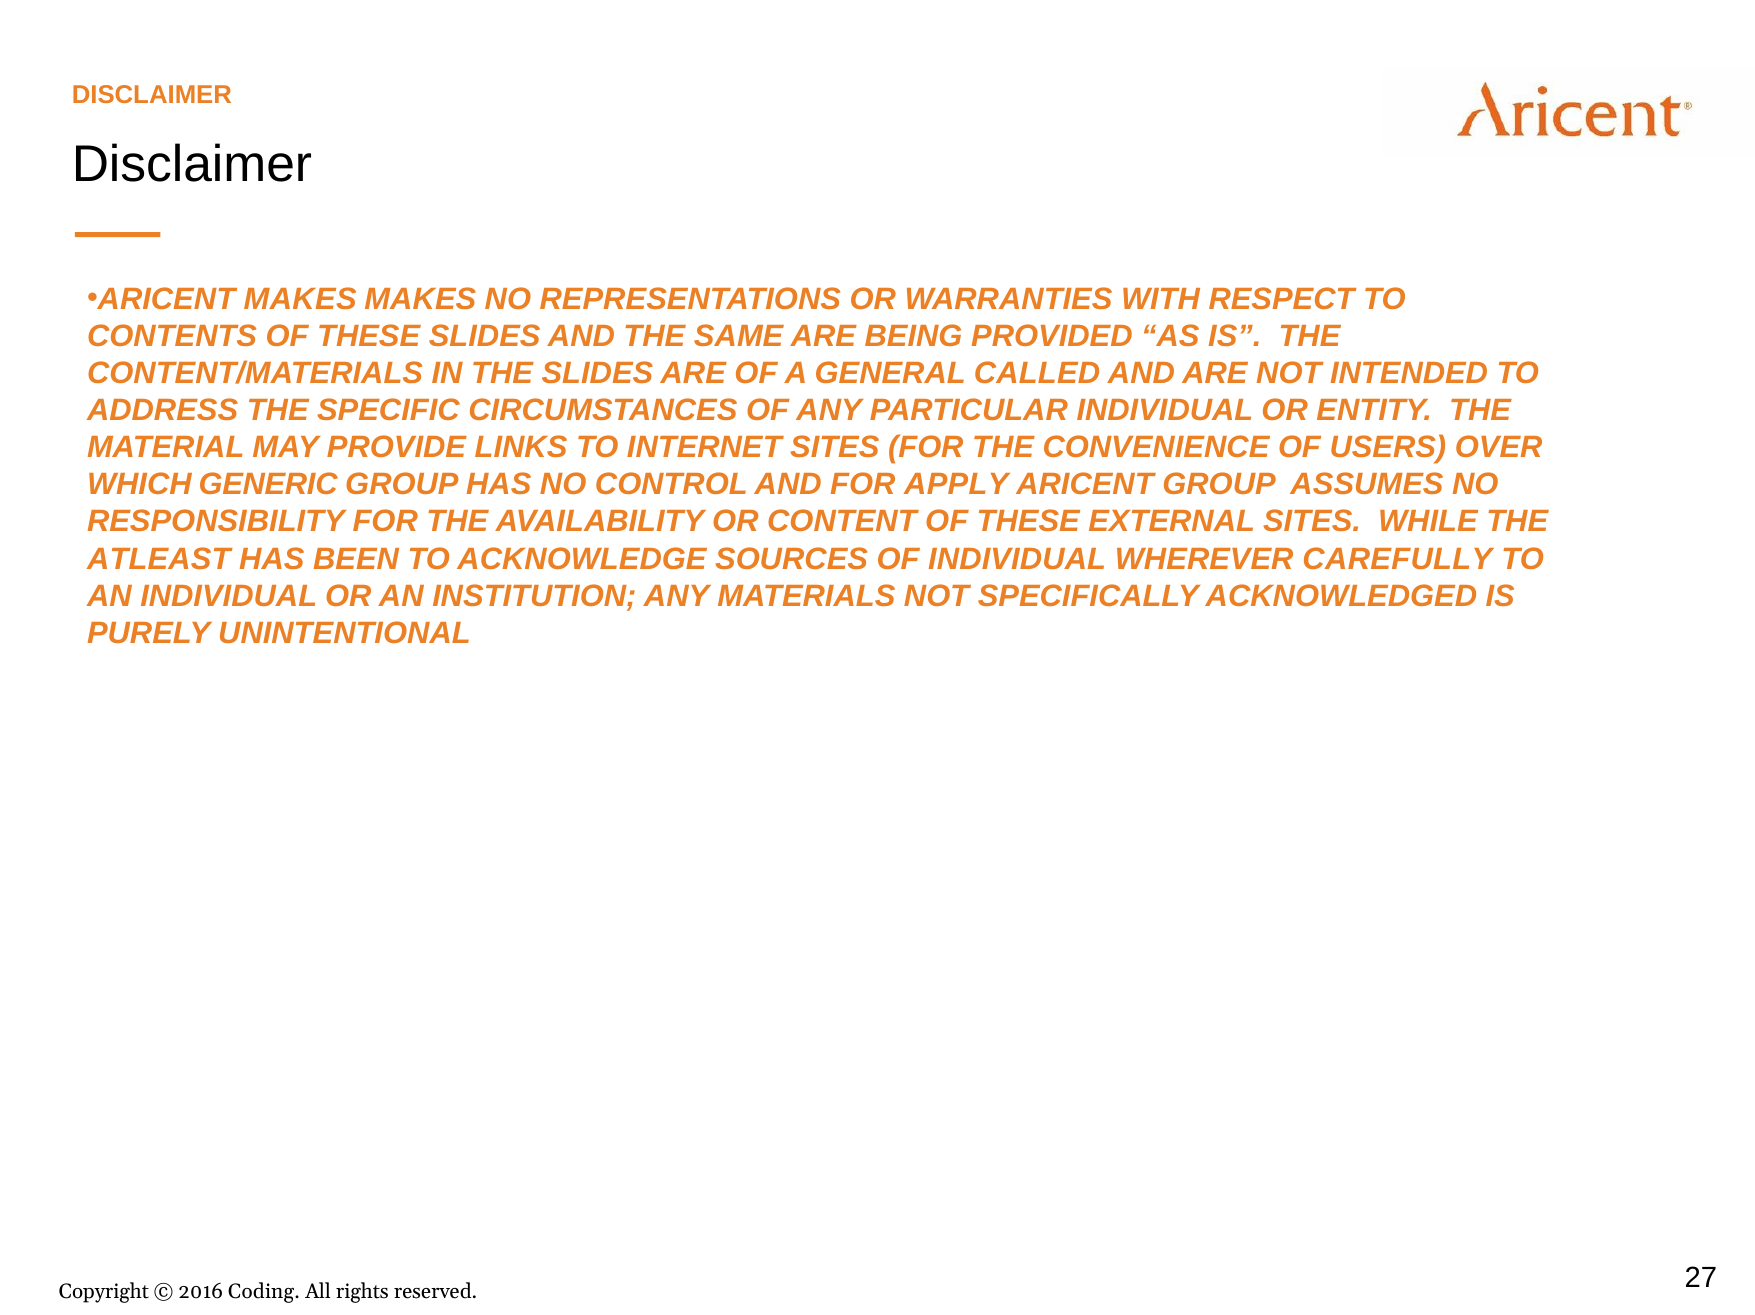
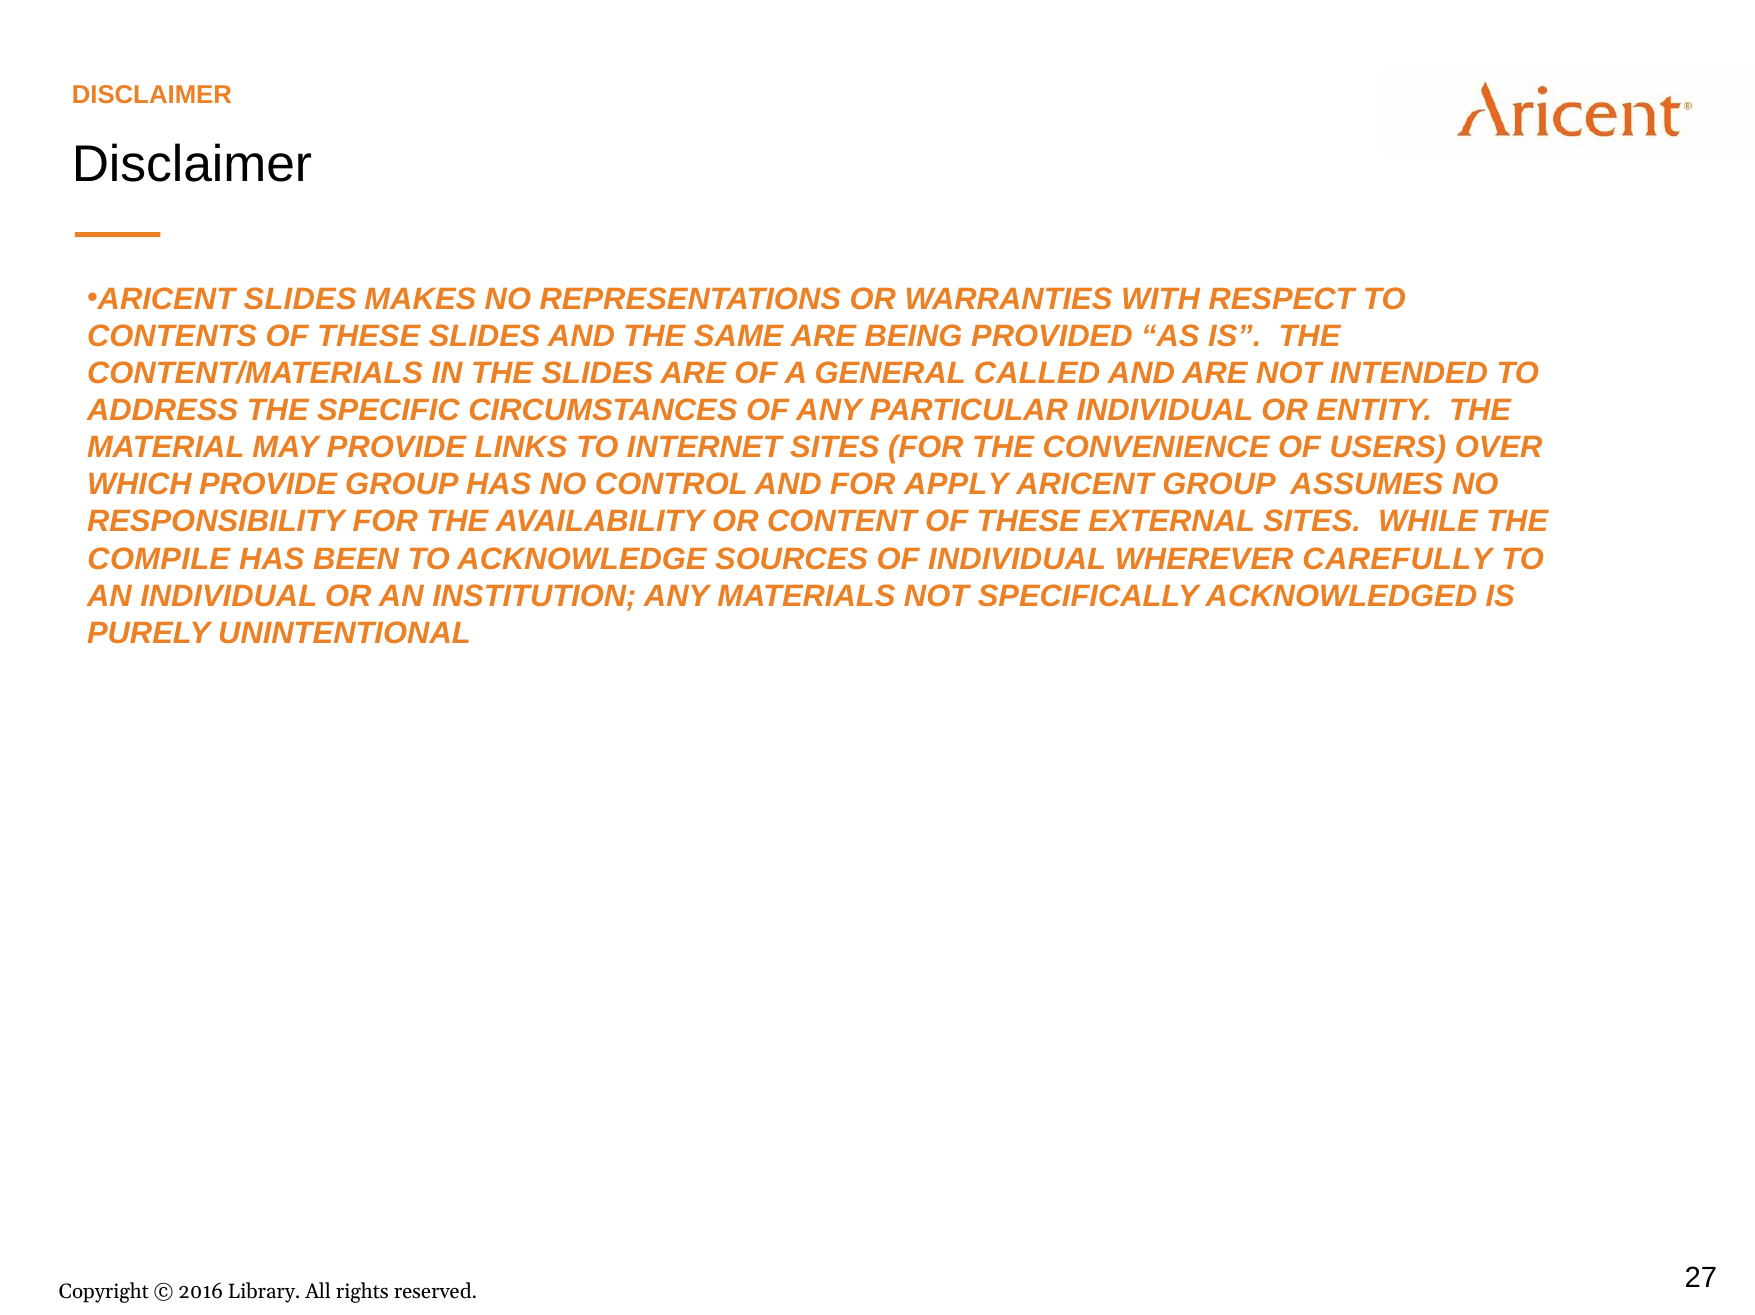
ARICENT MAKES: MAKES -> SLIDES
WHICH GENERIC: GENERIC -> PROVIDE
ATLEAST: ATLEAST -> COMPILE
Coding: Coding -> Library
